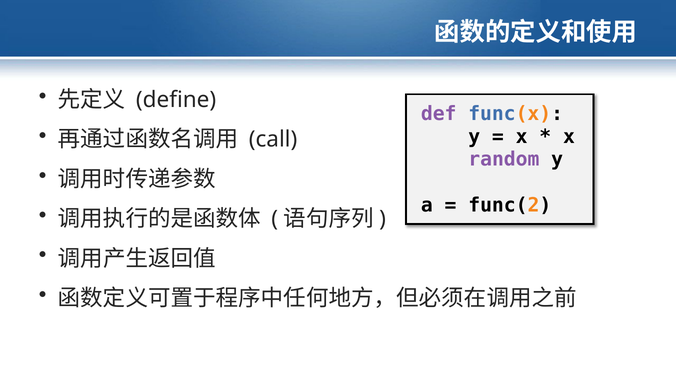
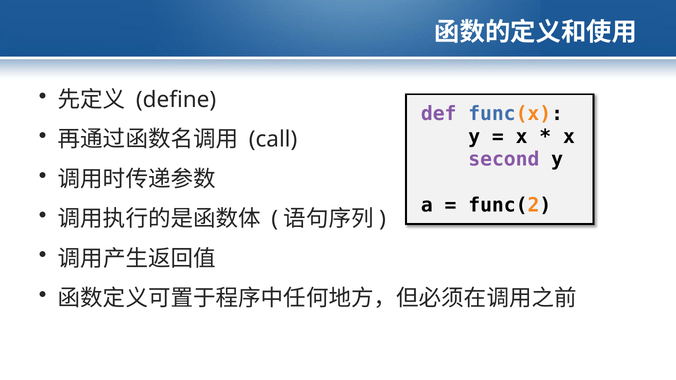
random: random -> second
